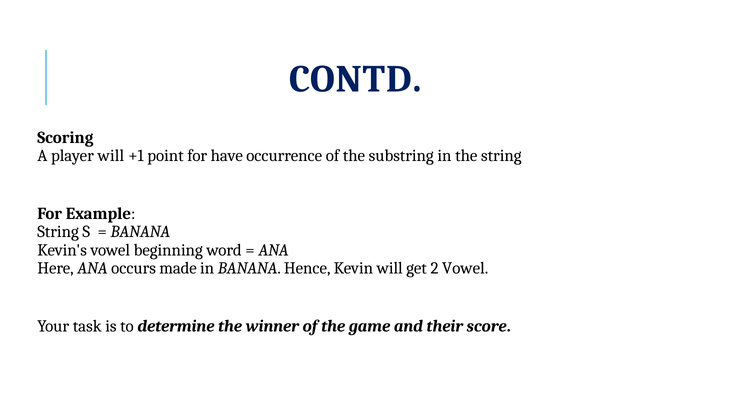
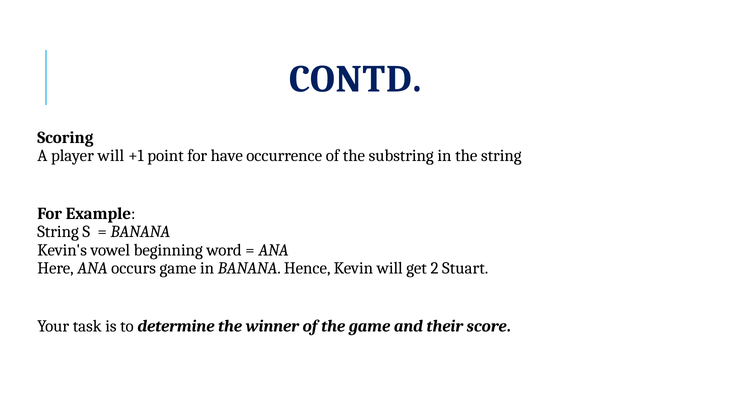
occurs made: made -> game
2 Vowel: Vowel -> Stuart
